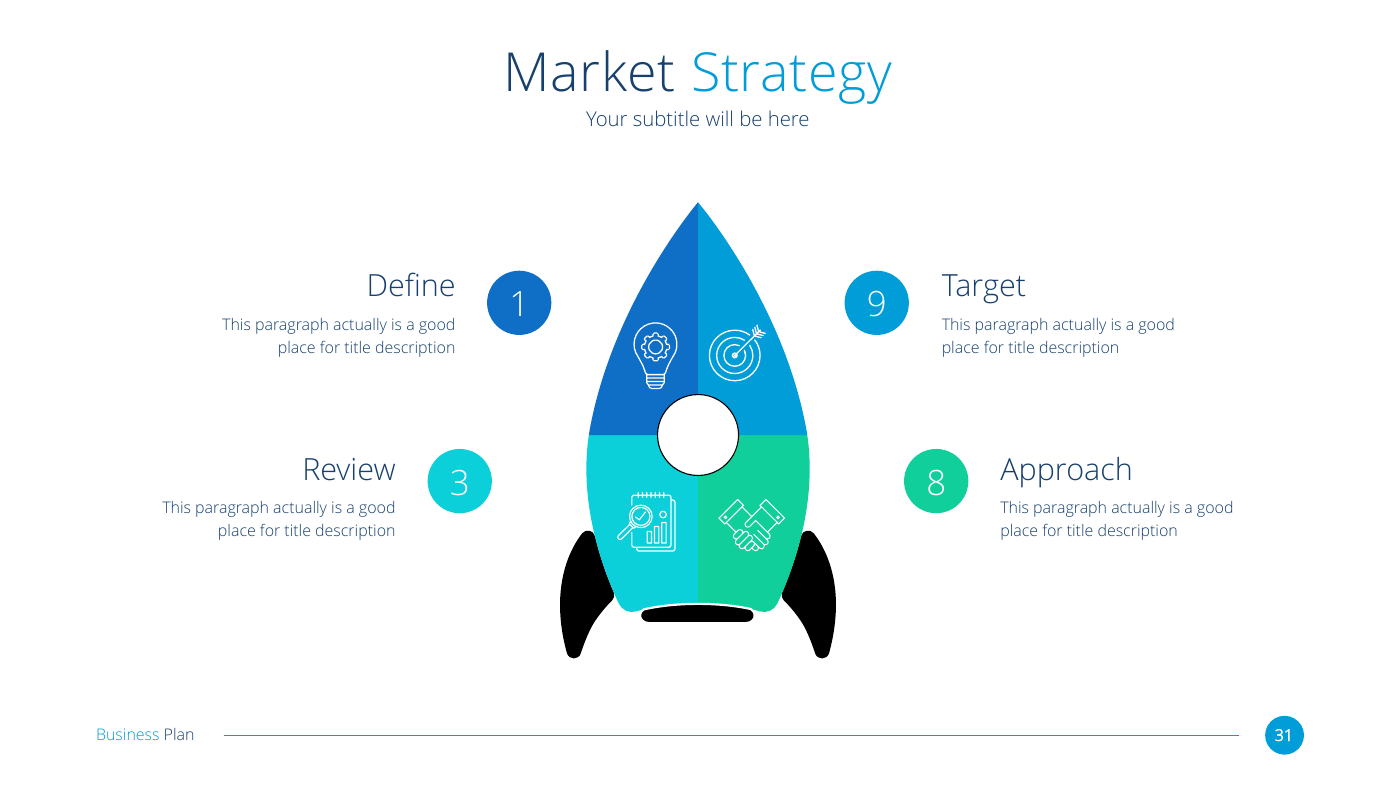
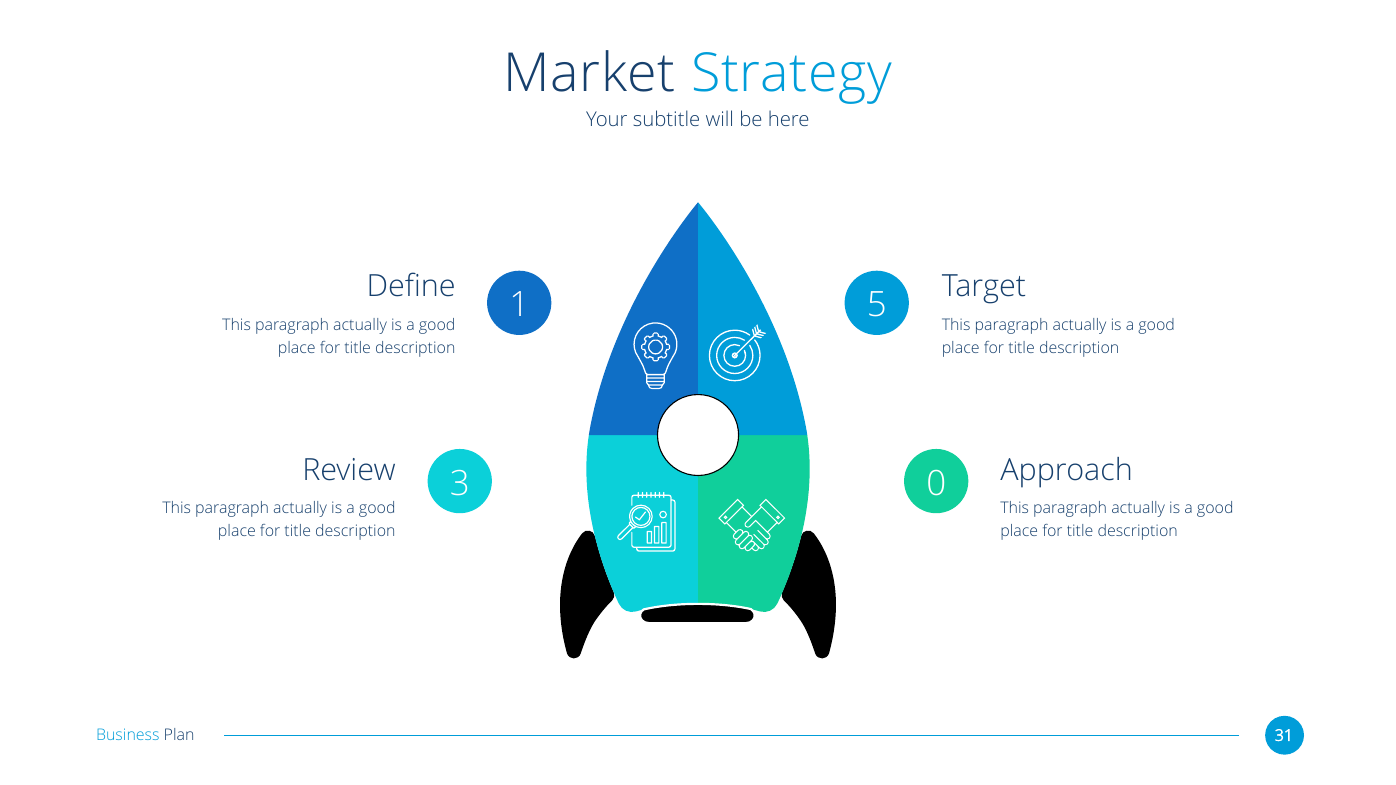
9: 9 -> 5
8: 8 -> 0
